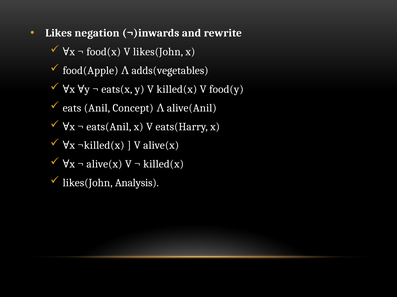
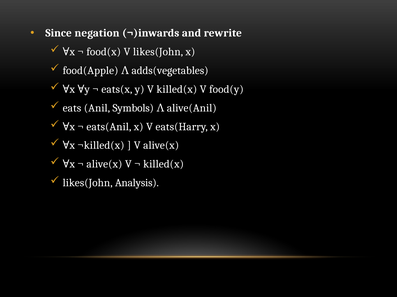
Likes: Likes -> Since
Concept: Concept -> Symbols
